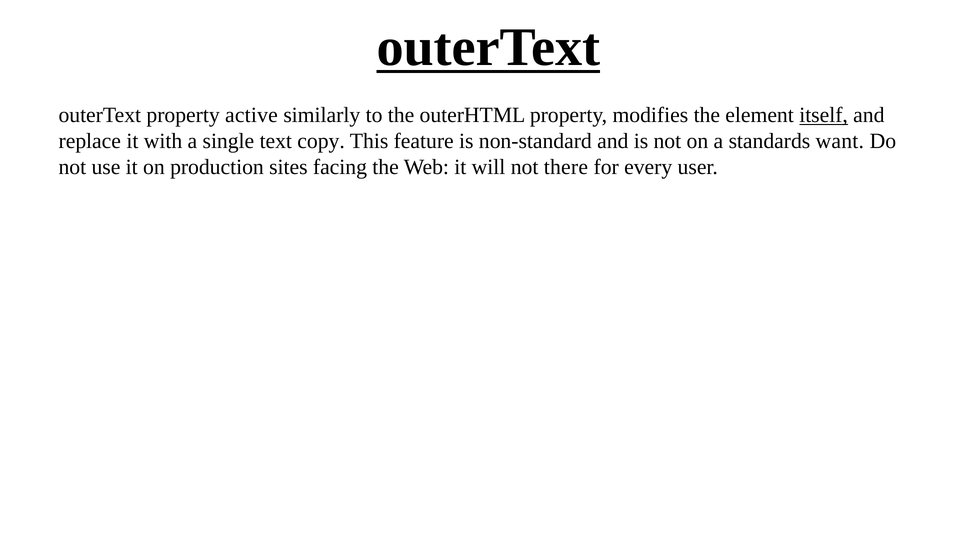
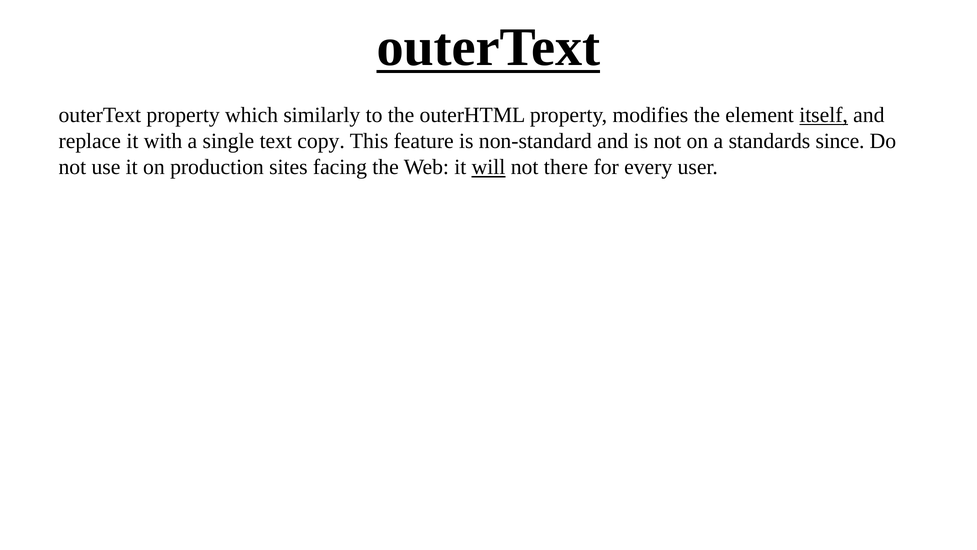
active: active -> which
want: want -> since
will underline: none -> present
